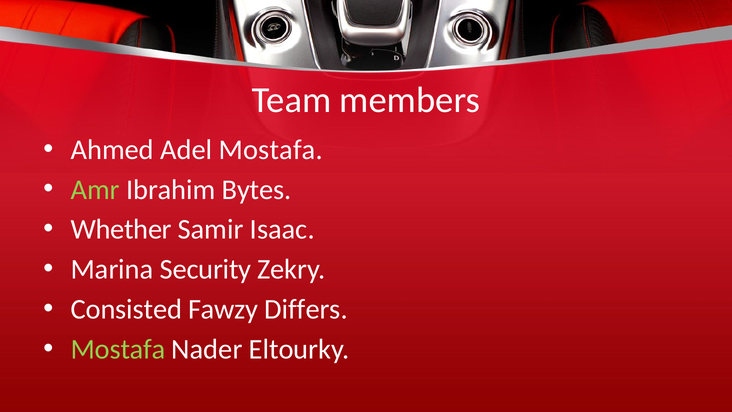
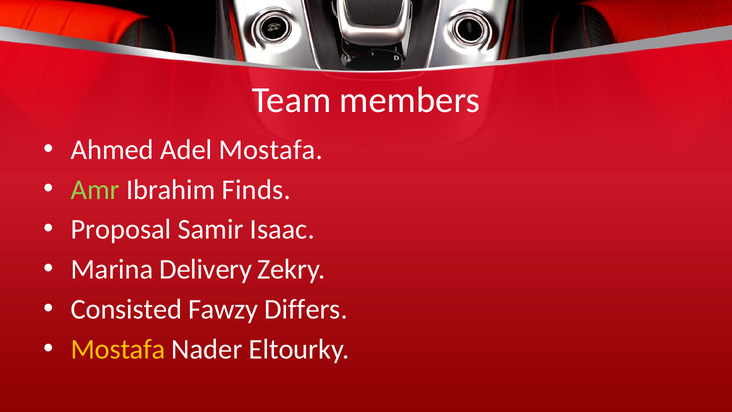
Bytes: Bytes -> Finds
Whether: Whether -> Proposal
Security: Security -> Delivery
Mostafa at (118, 349) colour: light green -> yellow
